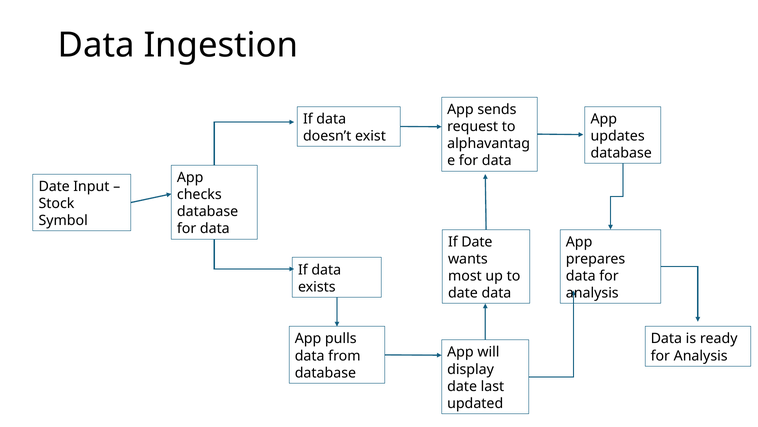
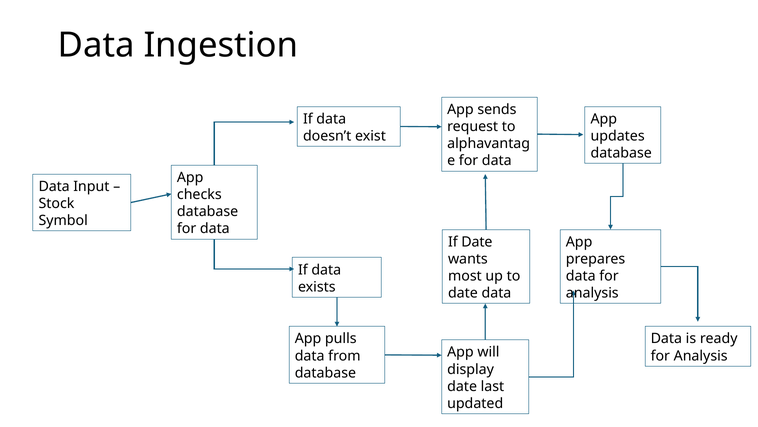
Date at (54, 186): Date -> Data
